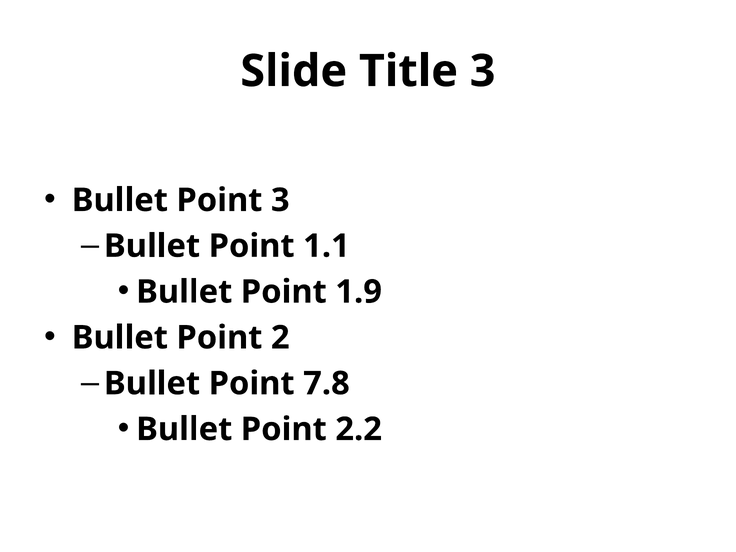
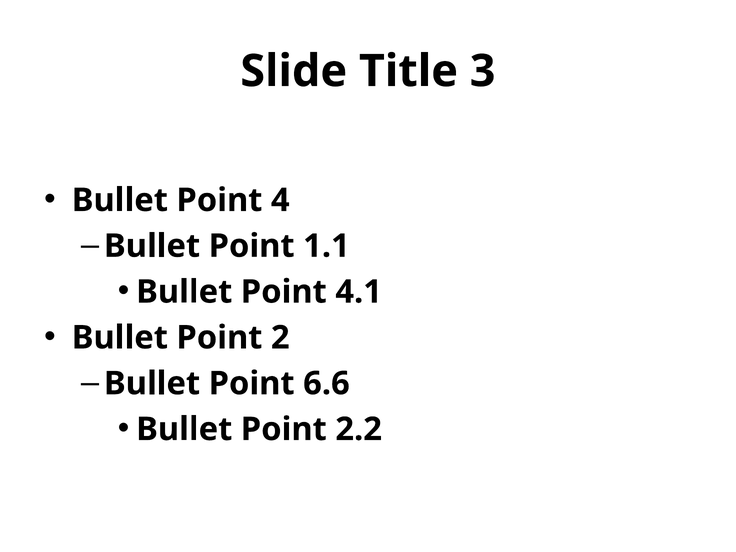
Point 3: 3 -> 4
1.9: 1.9 -> 4.1
7.8: 7.8 -> 6.6
